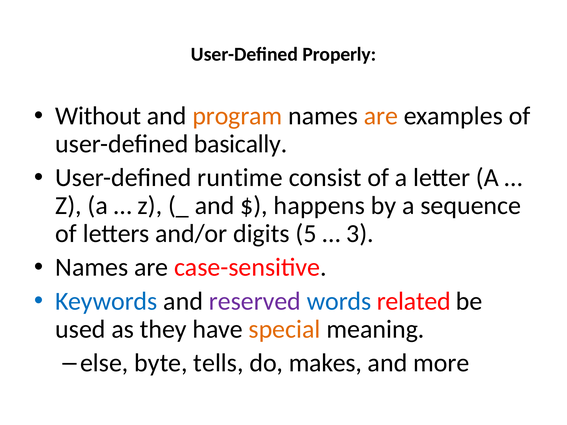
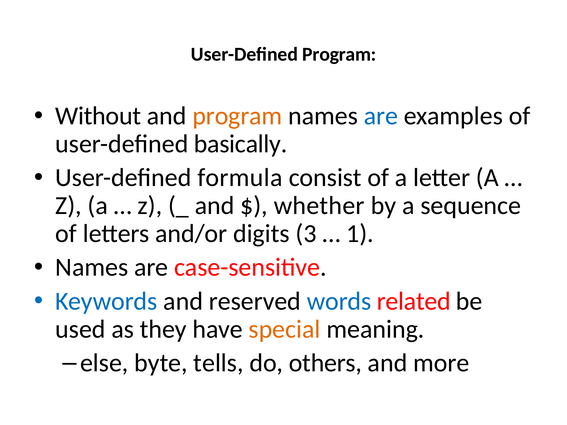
User-Defined Properly: Properly -> Program
are at (381, 116) colour: orange -> blue
runtime: runtime -> formula
happens: happens -> whether
5: 5 -> 3
3: 3 -> 1
reserved colour: purple -> black
makes: makes -> others
